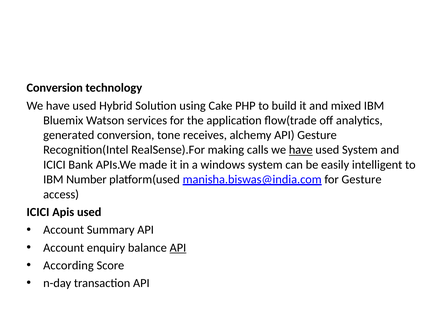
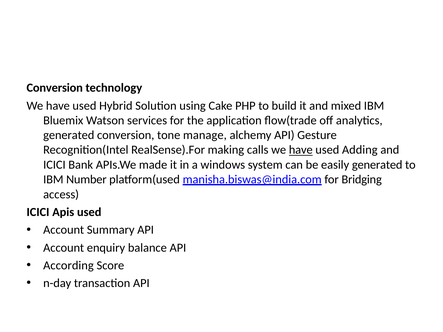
receives: receives -> manage
used System: System -> Adding
easily intelligent: intelligent -> generated
for Gesture: Gesture -> Bridging
API at (178, 248) underline: present -> none
